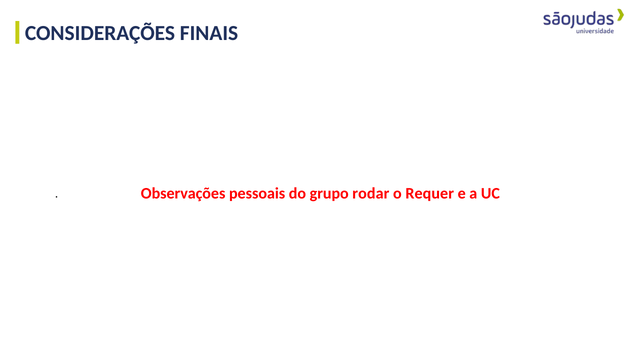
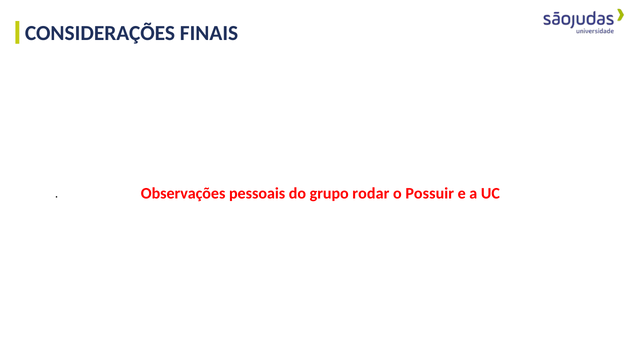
Requer: Requer -> Possuir
